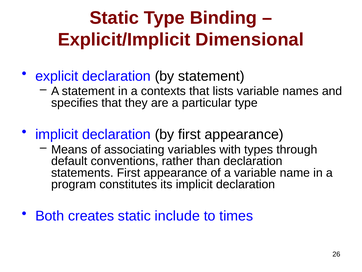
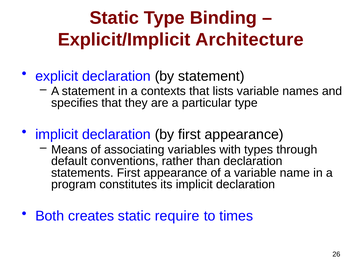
Dimensional: Dimensional -> Architecture
include: include -> require
